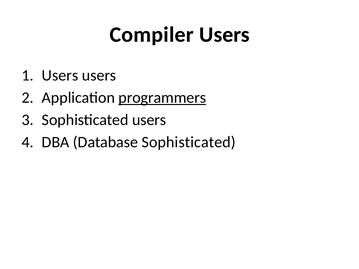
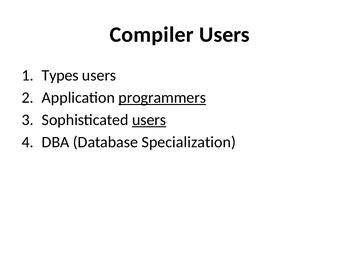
Users at (60, 75): Users -> Types
users at (149, 120) underline: none -> present
Database Sophisticated: Sophisticated -> Specialization
